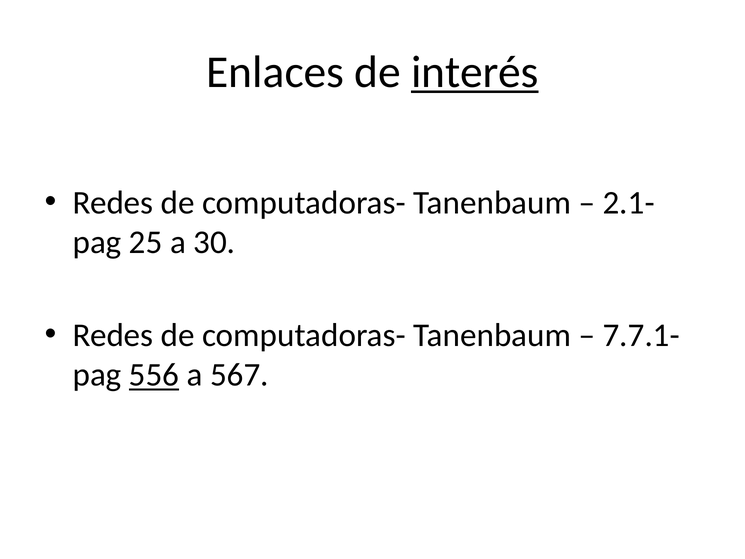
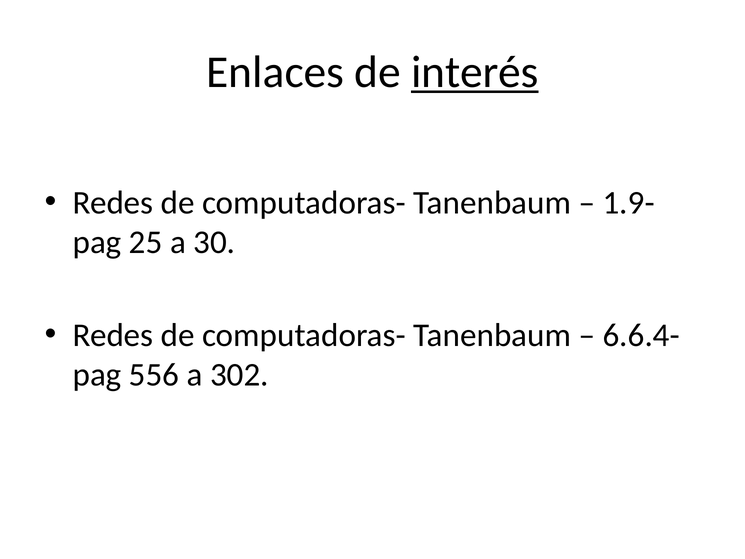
2.1-: 2.1- -> 1.9-
7.7.1-: 7.7.1- -> 6.6.4-
556 underline: present -> none
567: 567 -> 302
